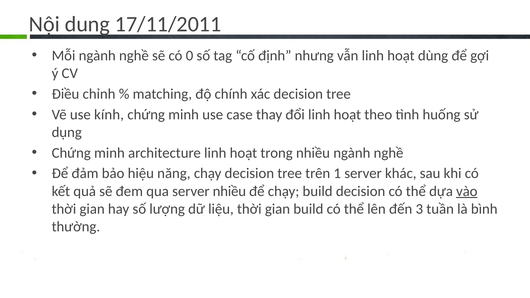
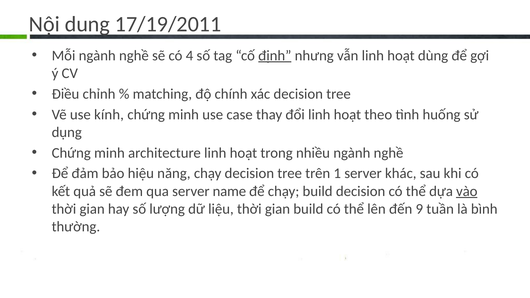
17/11/2011: 17/11/2011 -> 17/19/2011
0: 0 -> 4
định underline: none -> present
server nhiều: nhiều -> name
3: 3 -> 9
